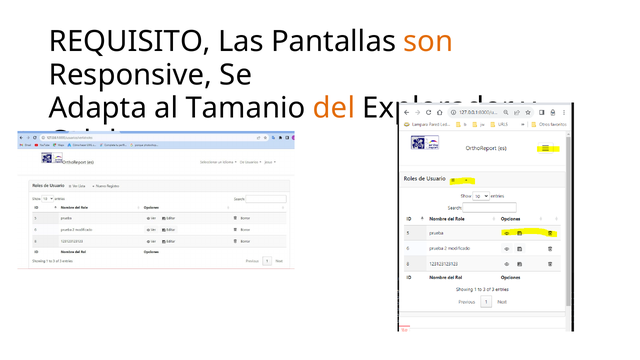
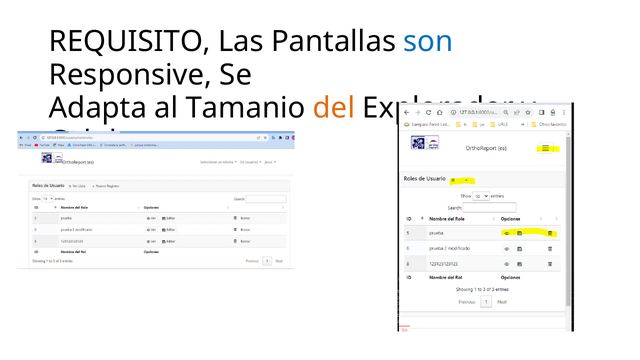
son colour: orange -> blue
